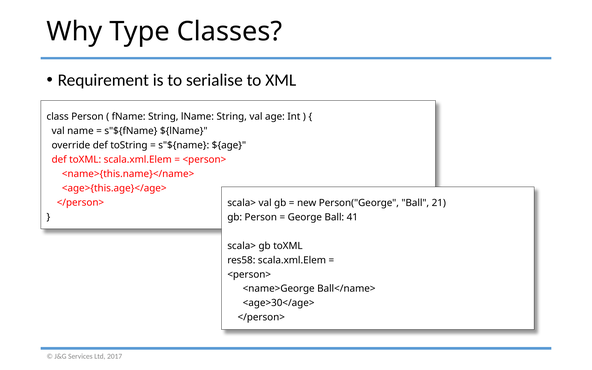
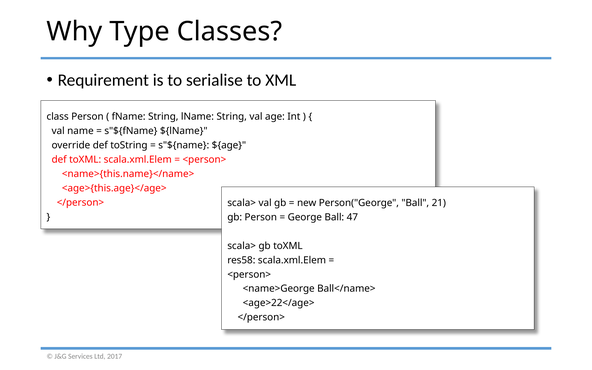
41: 41 -> 47
<age>30</age>: <age>30</age> -> <age>22</age>
